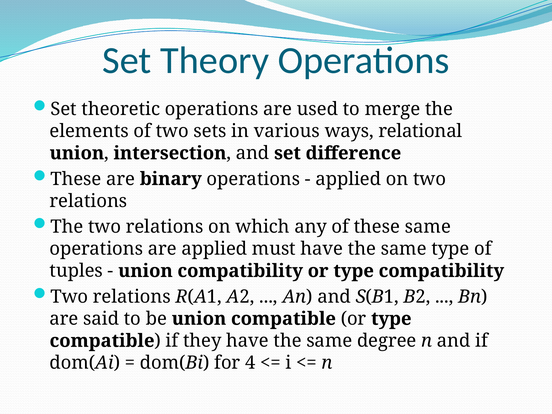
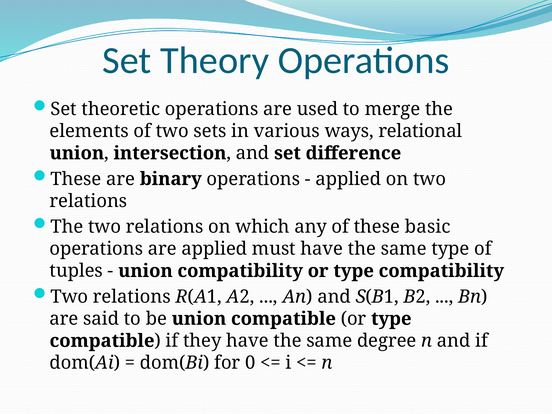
these same: same -> basic
4: 4 -> 0
